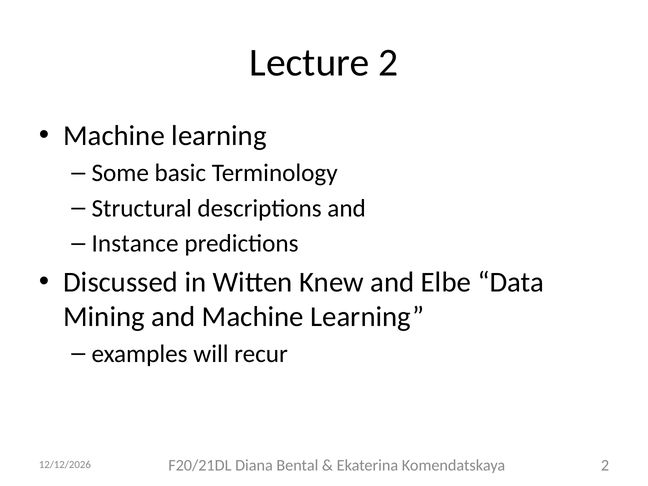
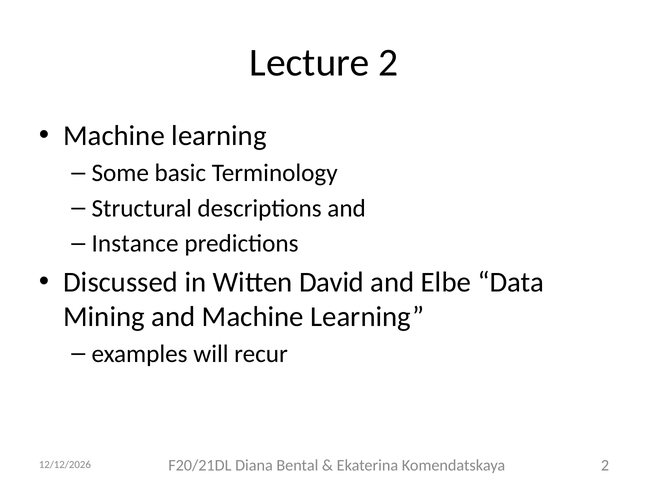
Knew: Knew -> David
